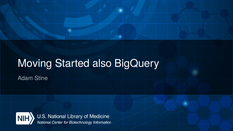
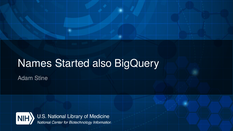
Moving: Moving -> Names
